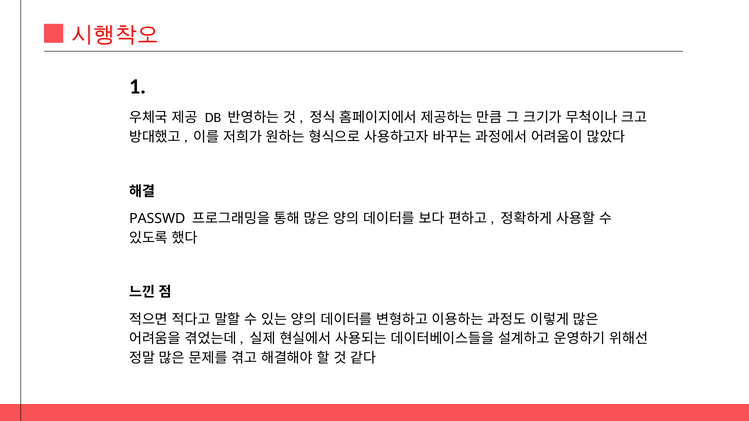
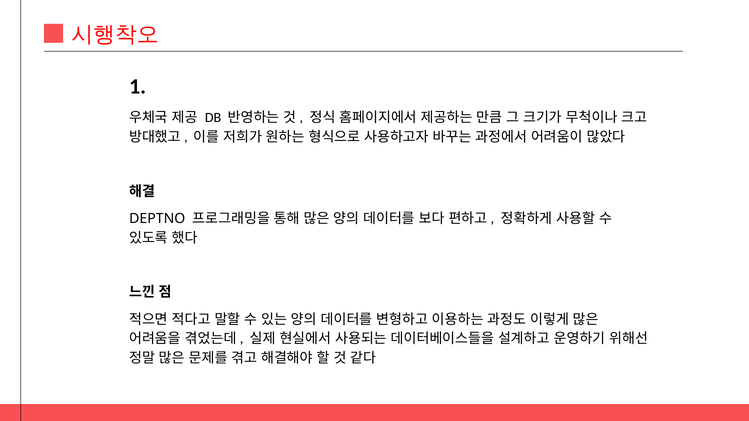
PASSWD: PASSWD -> DEPTNO
